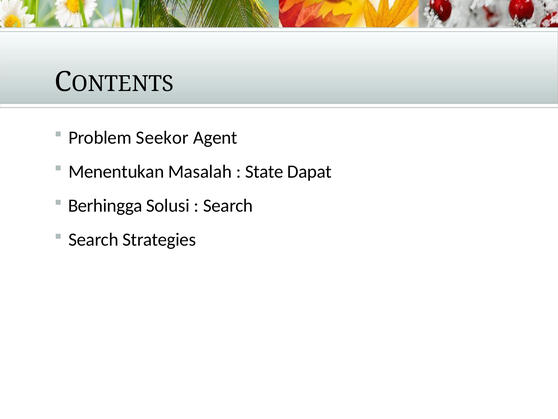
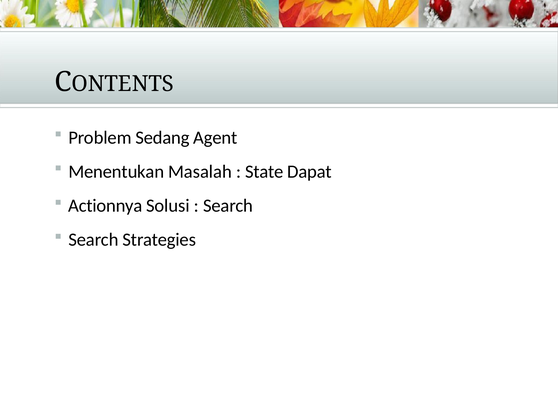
Seekor: Seekor -> Sedang
Berhingga: Berhingga -> Actionnya
